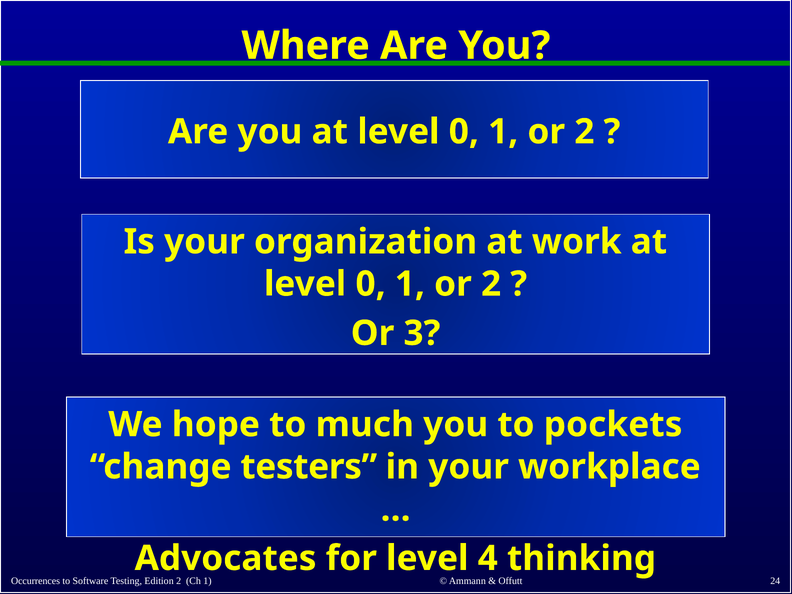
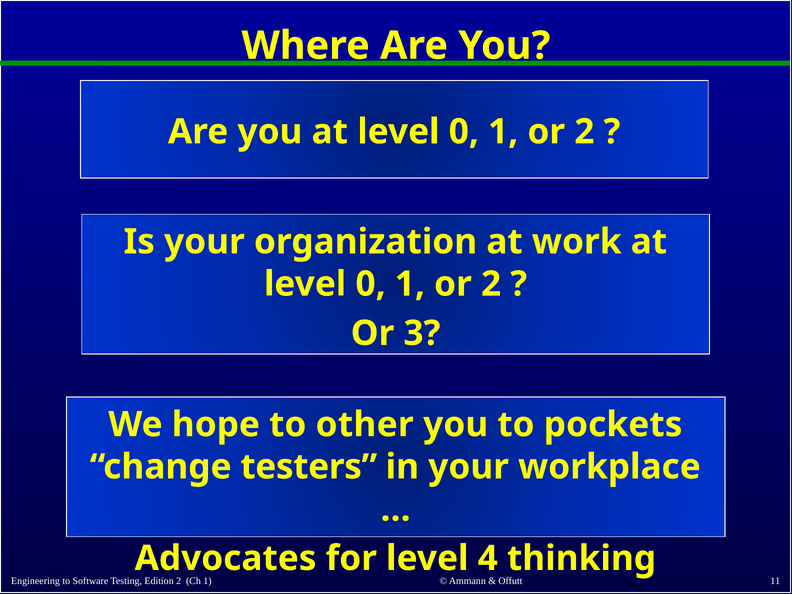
much: much -> other
Occurrences: Occurrences -> Engineering
24: 24 -> 11
